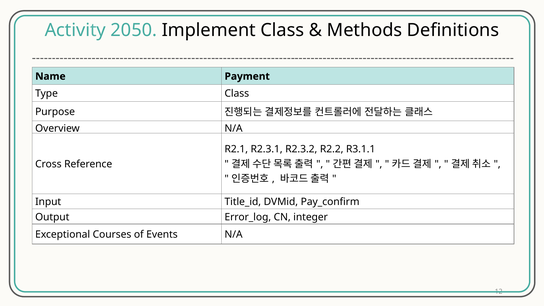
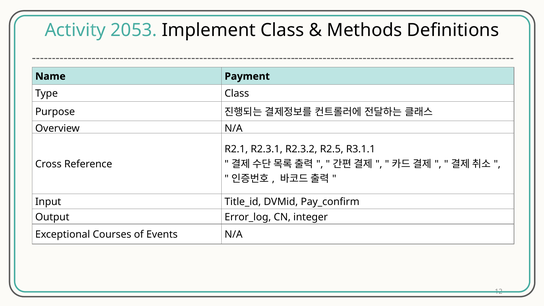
2050: 2050 -> 2053
R2.2: R2.2 -> R2.5
